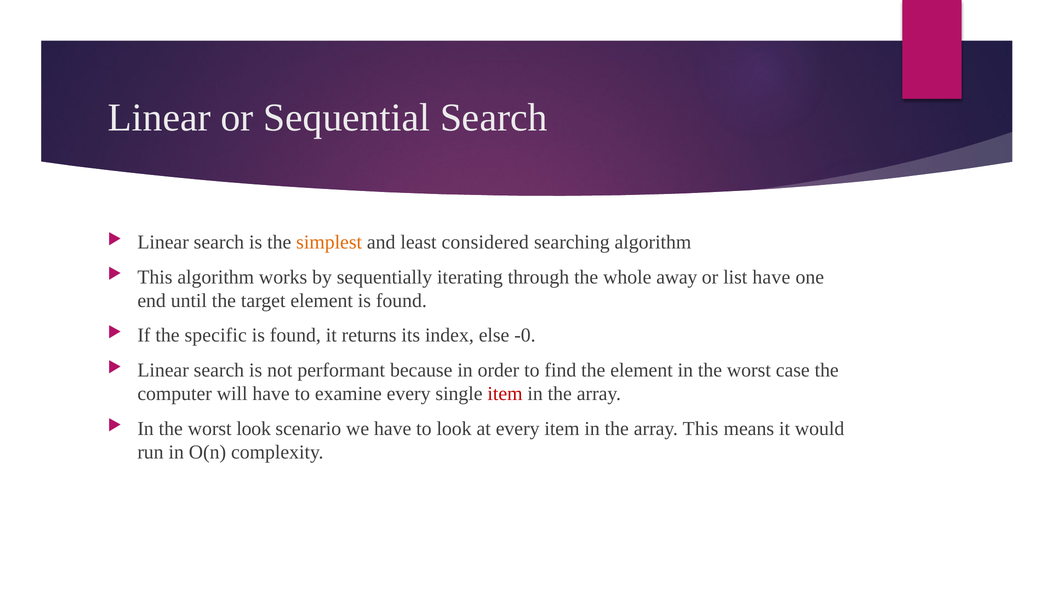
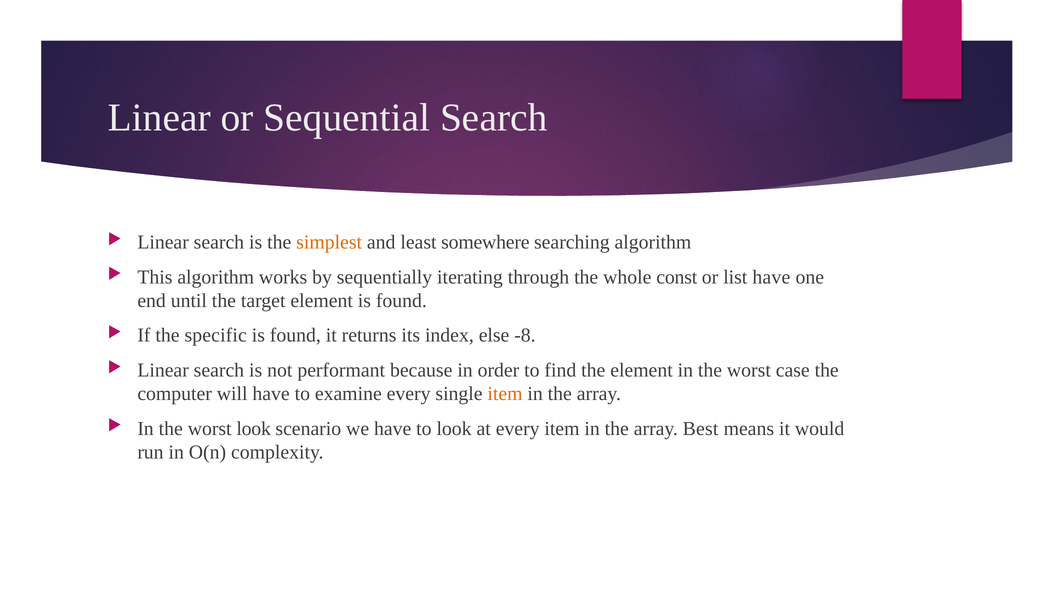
considered: considered -> somewhere
away: away -> const
-0: -0 -> -8
item at (505, 394) colour: red -> orange
array This: This -> Best
